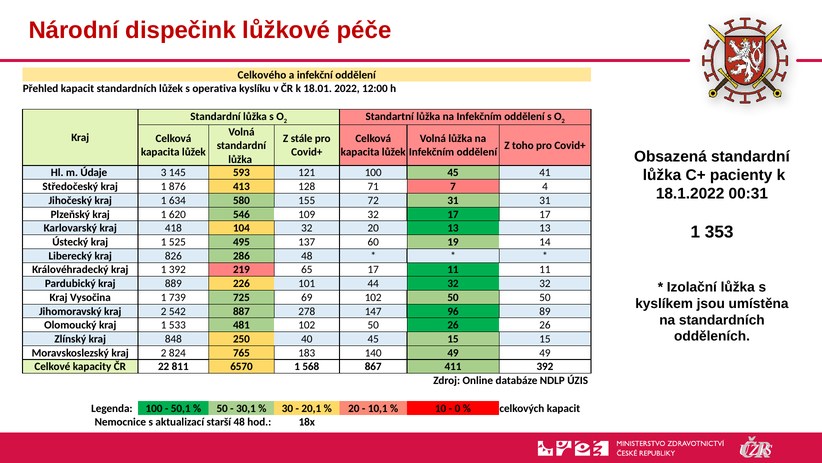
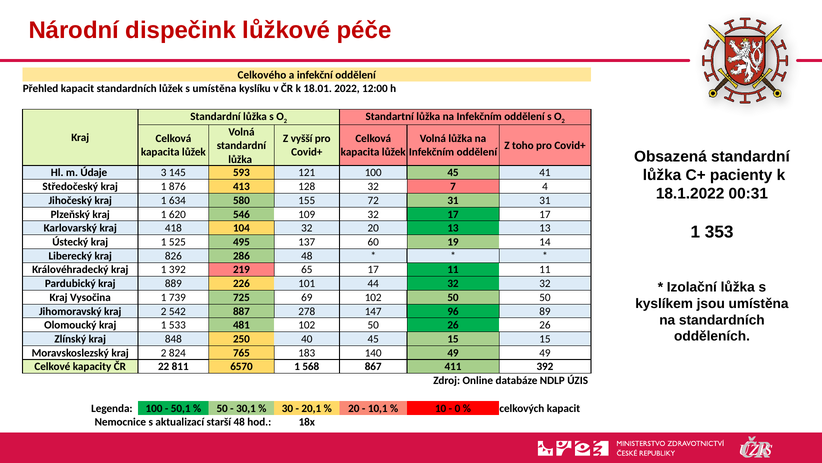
s operativa: operativa -> umístěna
stále: stále -> vyšší
128 71: 71 -> 32
